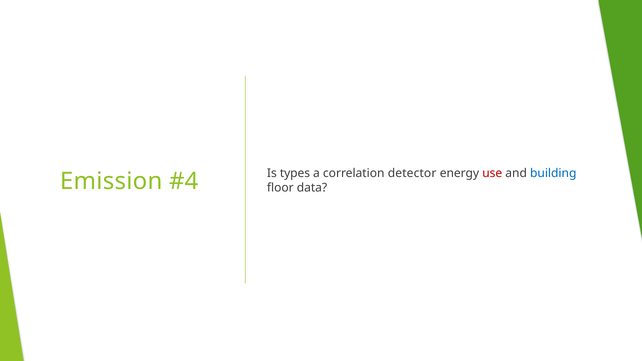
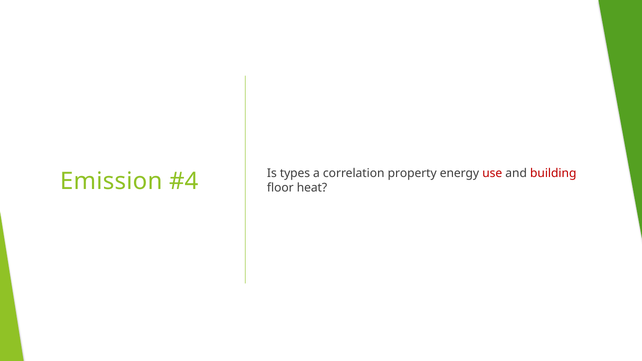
detector: detector -> property
building colour: blue -> red
data: data -> heat
